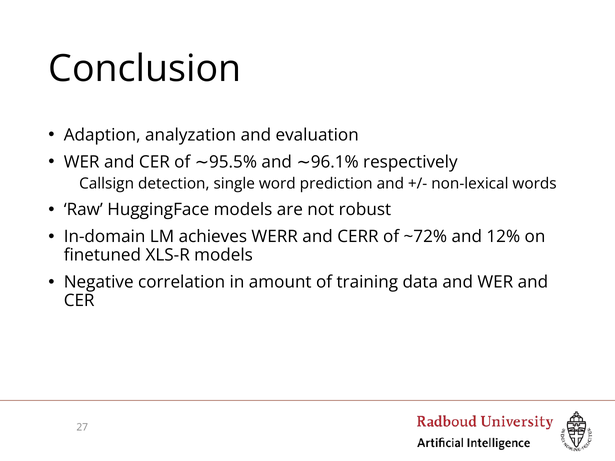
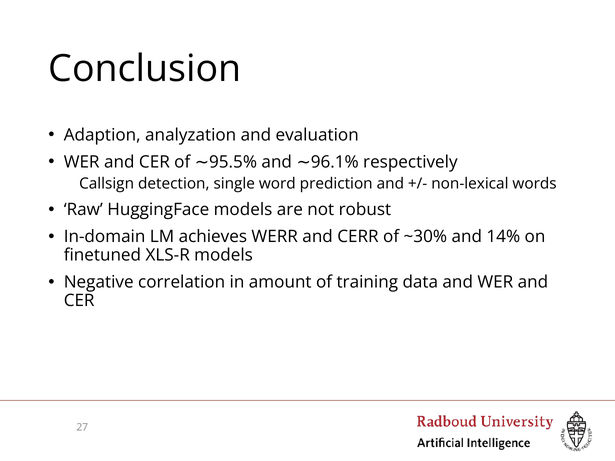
~72%: ~72% -> ~30%
12%: 12% -> 14%
